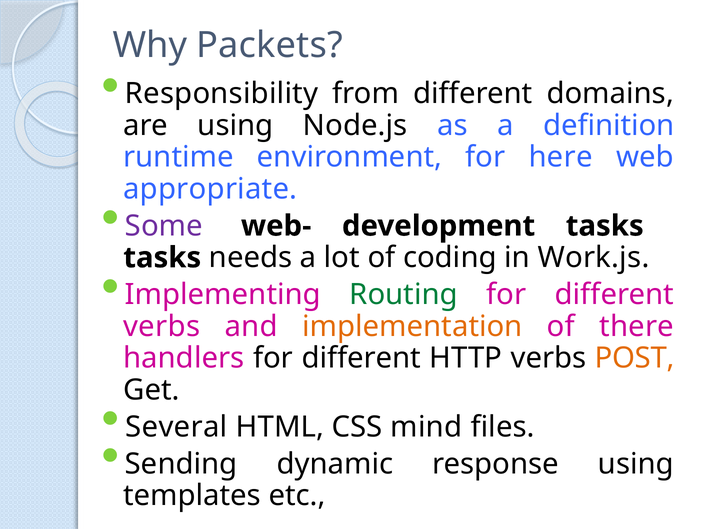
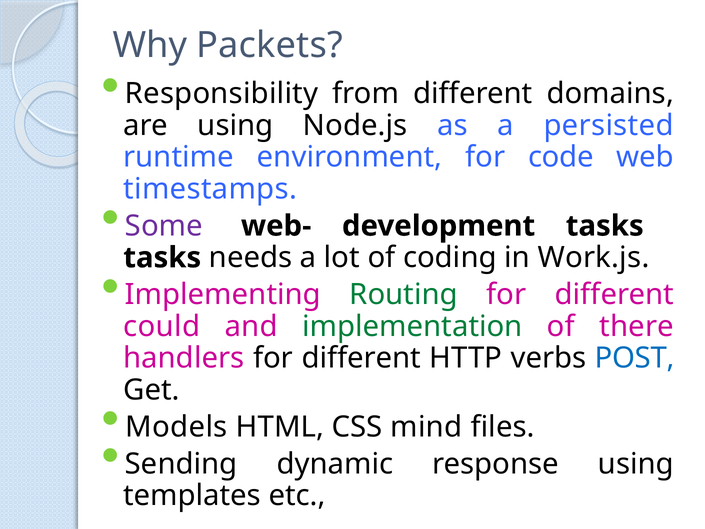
definition: definition -> persisted
here: here -> code
appropriate: appropriate -> timestamps
verbs at (162, 326): verbs -> could
implementation colour: orange -> green
POST colour: orange -> blue
Several: Several -> Models
